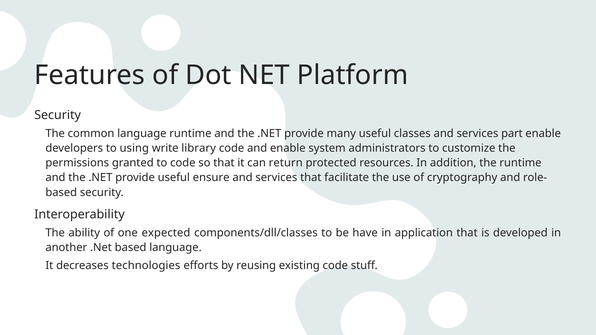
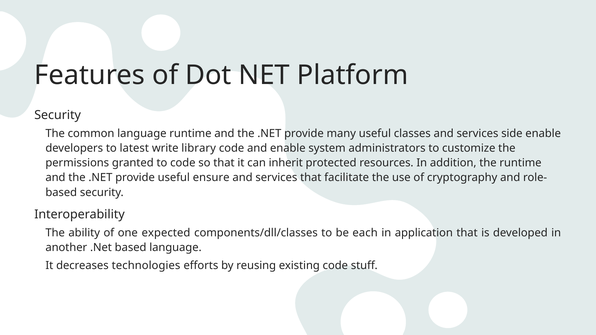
part: part -> side
using: using -> latest
return: return -> inherit
have: have -> each
